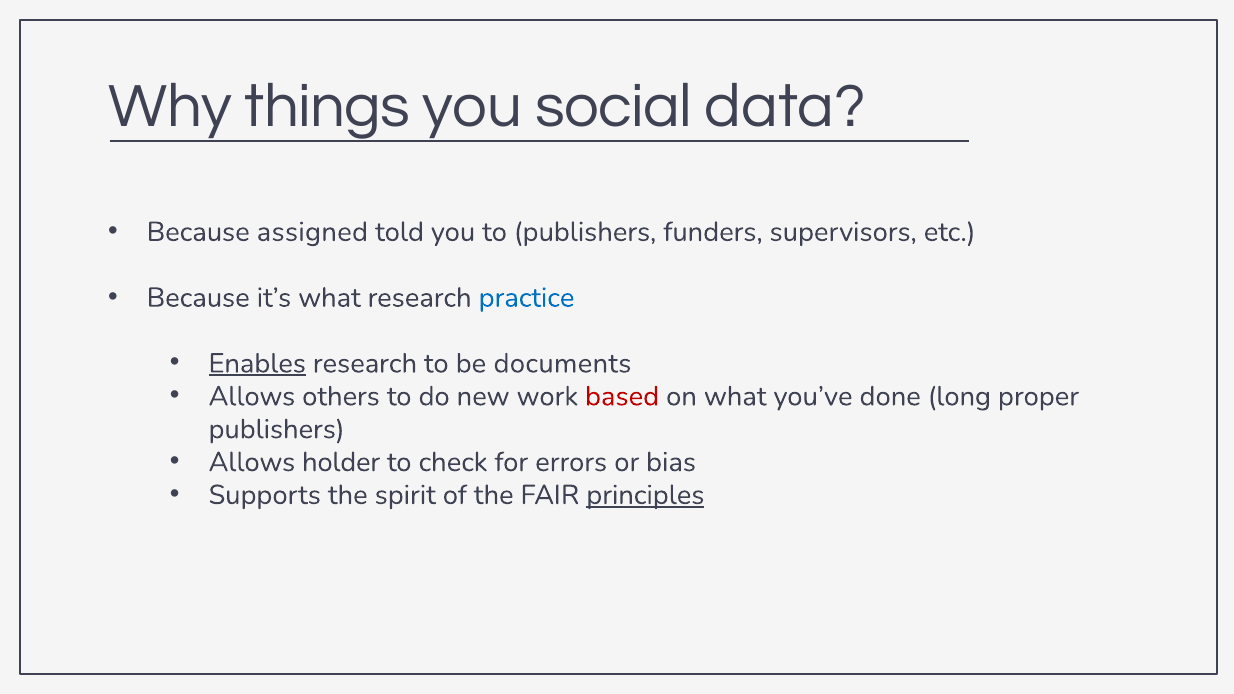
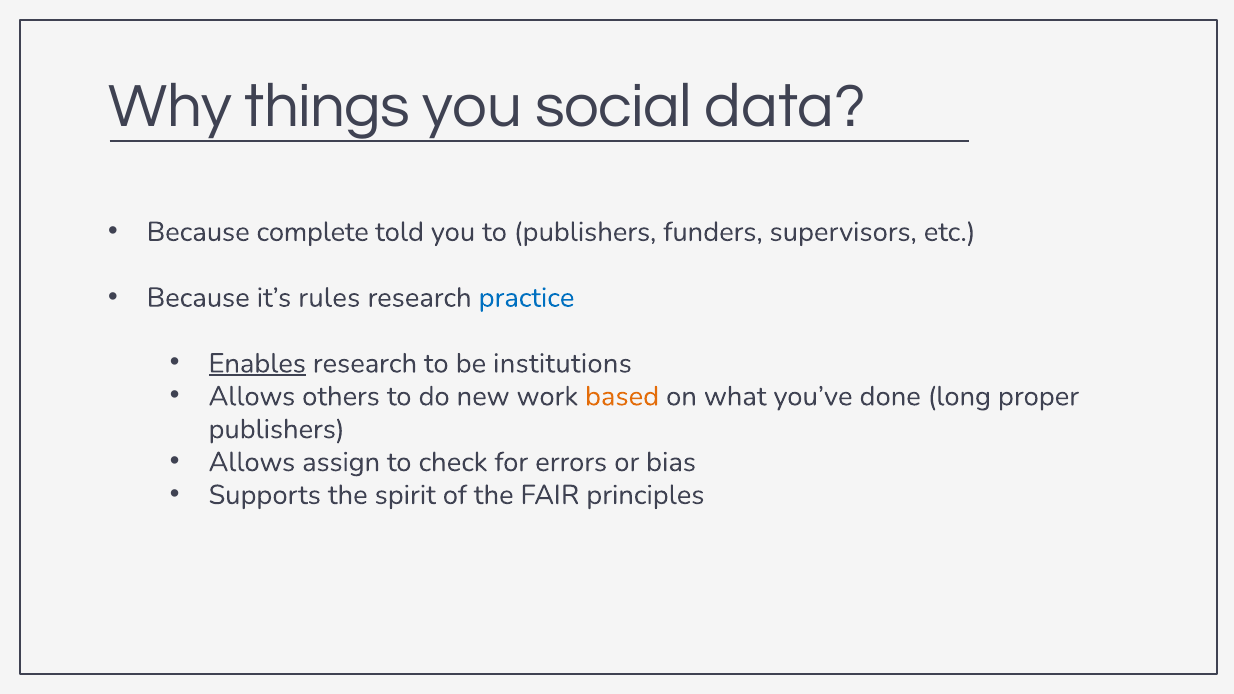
assigned: assigned -> complete
it’s what: what -> rules
documents: documents -> institutions
based colour: red -> orange
holder: holder -> assign
principles underline: present -> none
